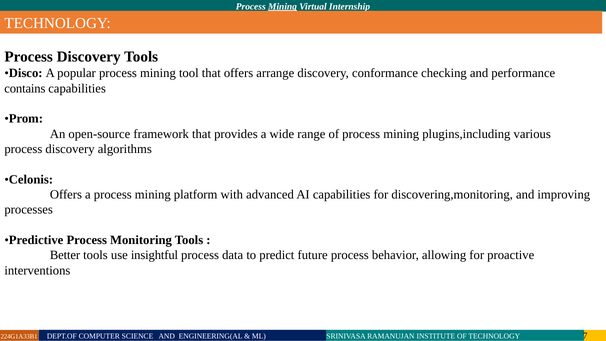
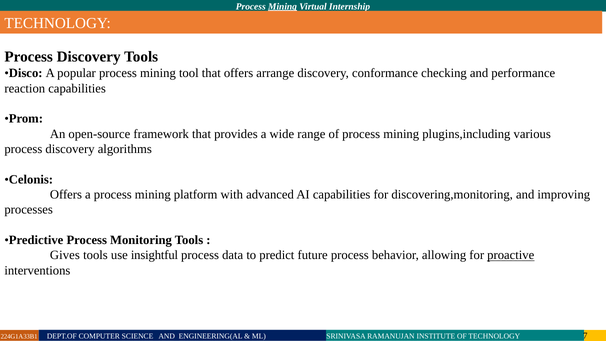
contains: contains -> reaction
Better: Better -> Gives
proactive underline: none -> present
